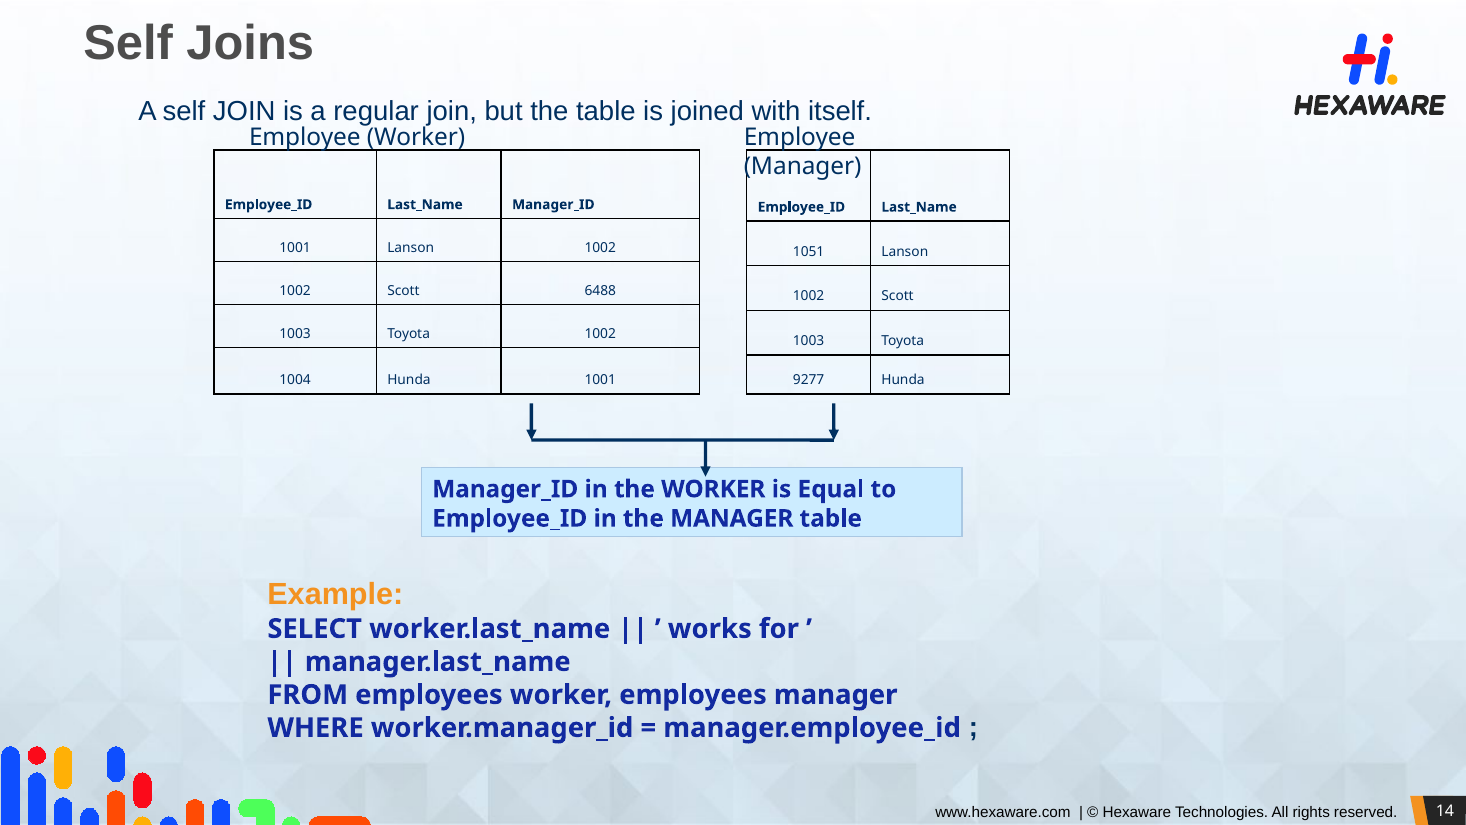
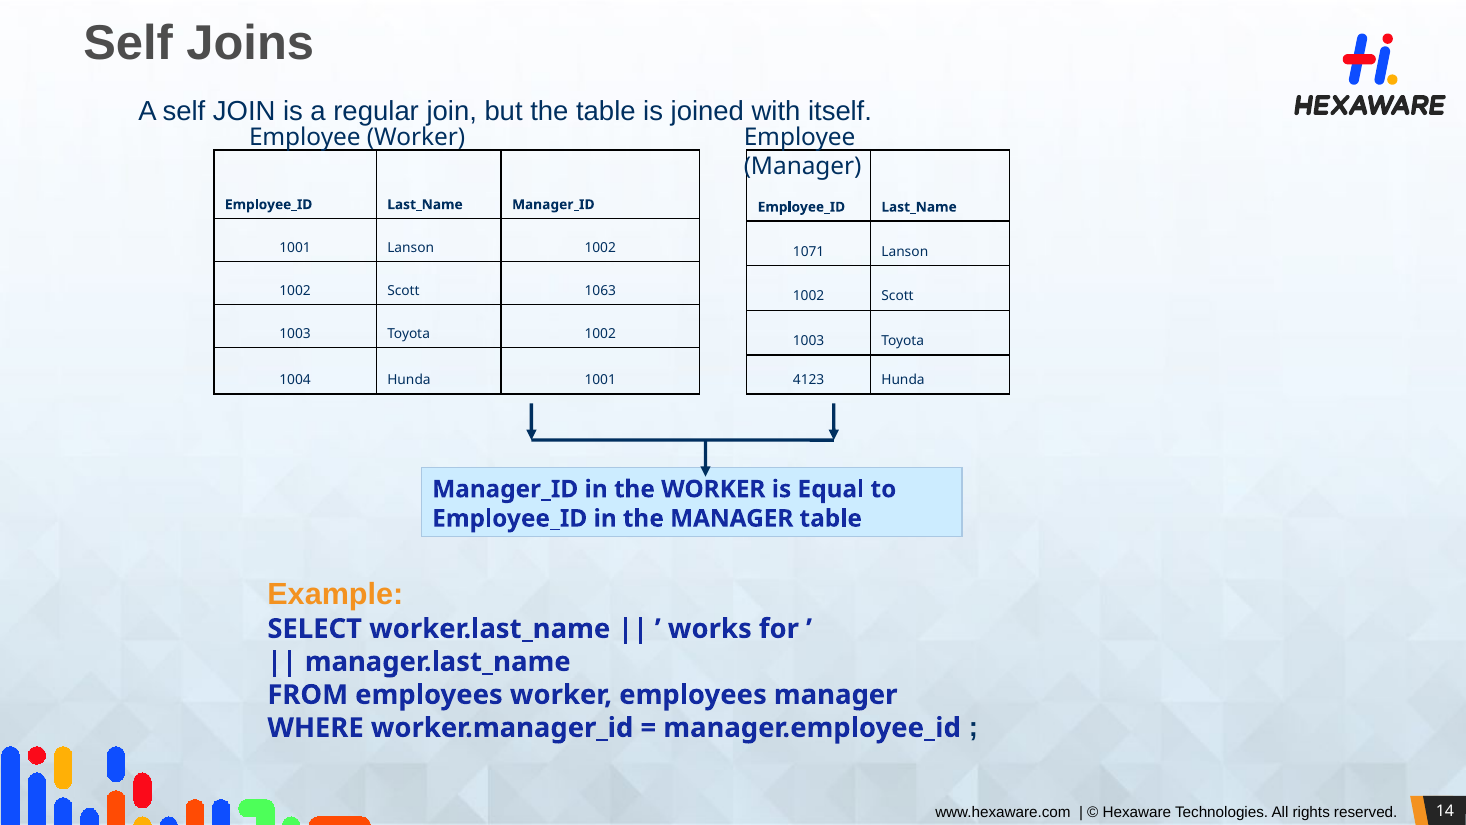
1051: 1051 -> 1071
6488: 6488 -> 1063
9277: 9277 -> 4123
